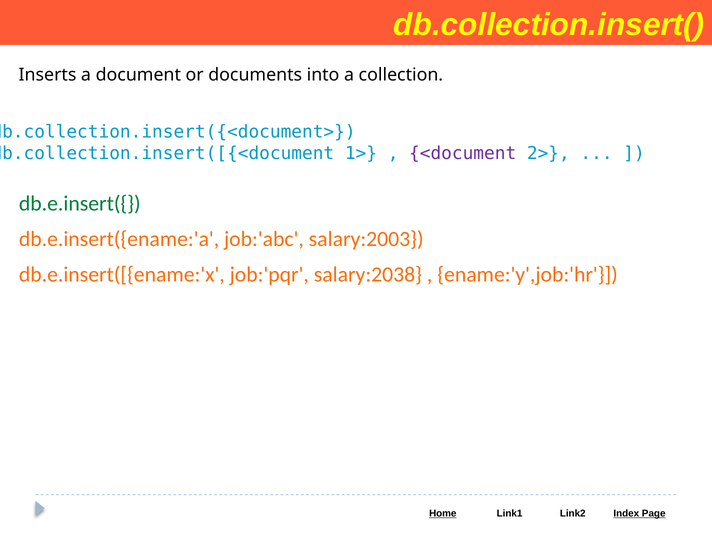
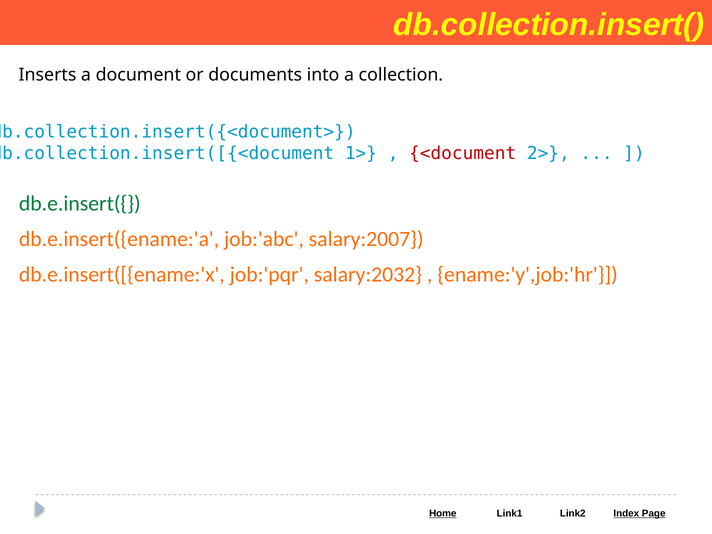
<document colour: purple -> red
salary:2003: salary:2003 -> salary:2007
salary:2038: salary:2038 -> salary:2032
